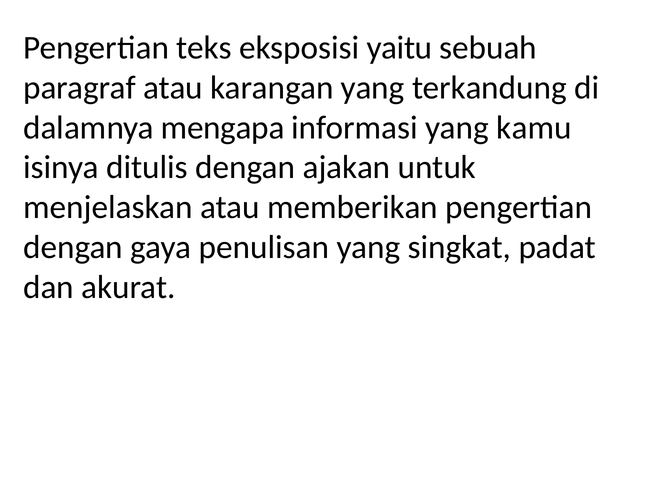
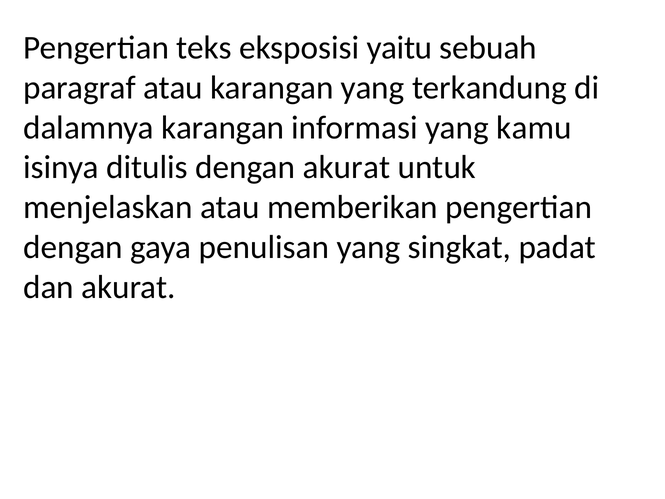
dalamnya mengapa: mengapa -> karangan
dengan ajakan: ajakan -> akurat
